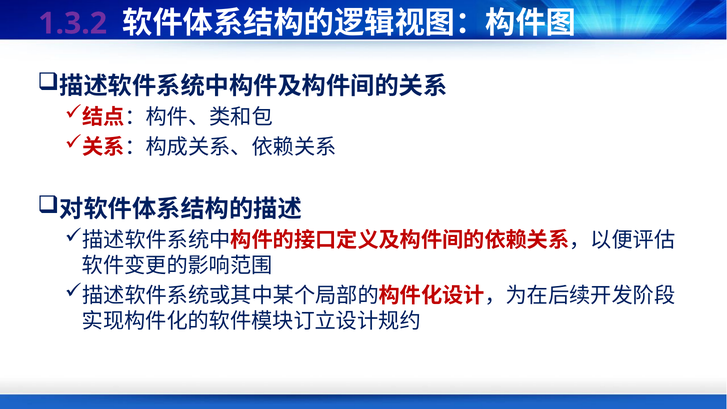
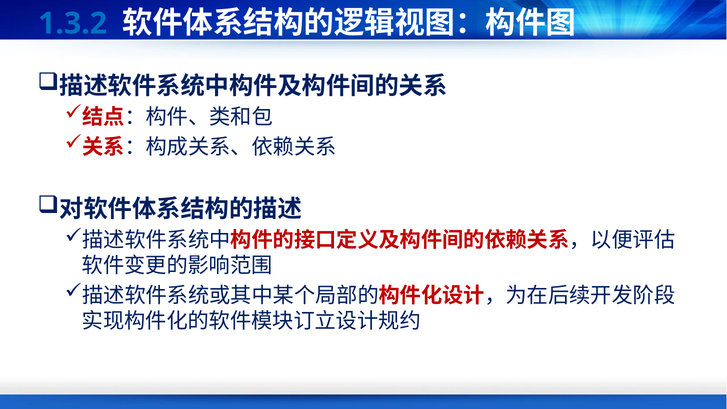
1.3.2 colour: purple -> blue
